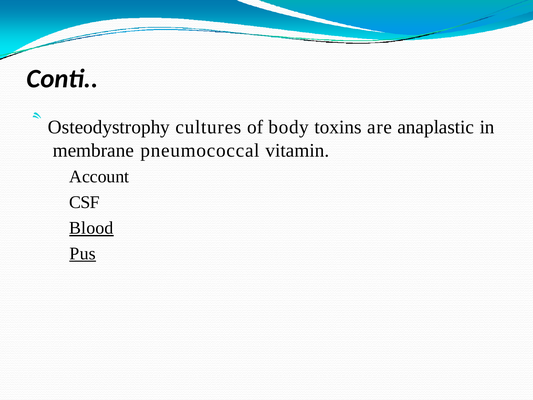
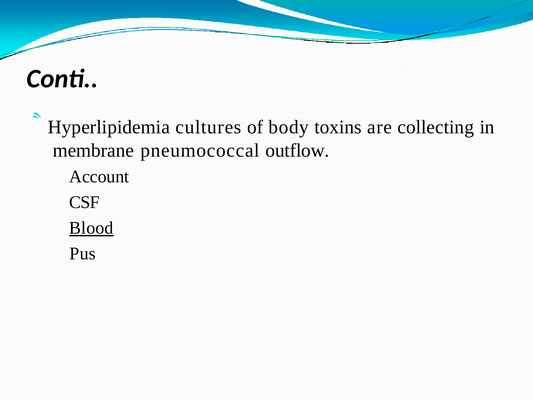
Osteodystrophy: Osteodystrophy -> Hyperlipidemia
anaplastic: anaplastic -> collecting
vitamin: vitamin -> outflow
Pus underline: present -> none
